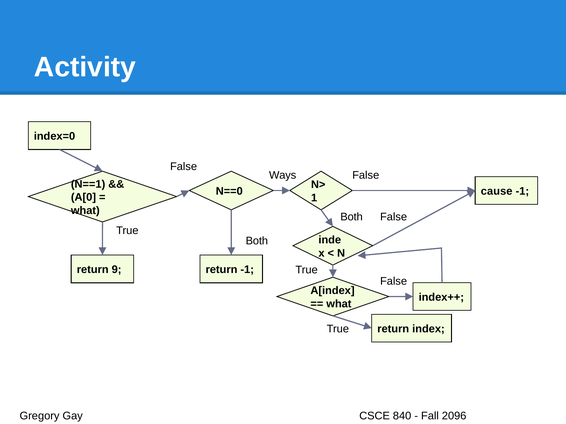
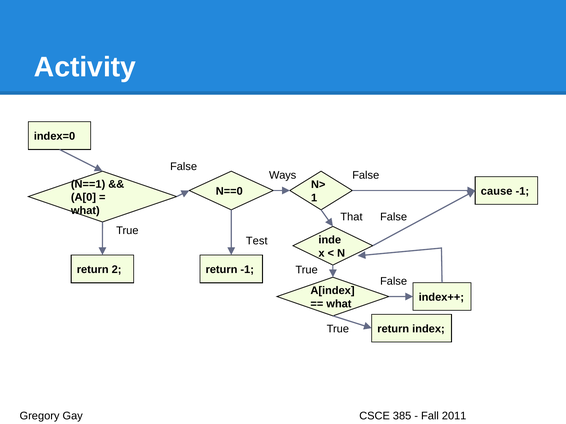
Both at (352, 217): Both -> That
Both at (257, 241): Both -> Test
9: 9 -> 2
840: 840 -> 385
2096: 2096 -> 2011
